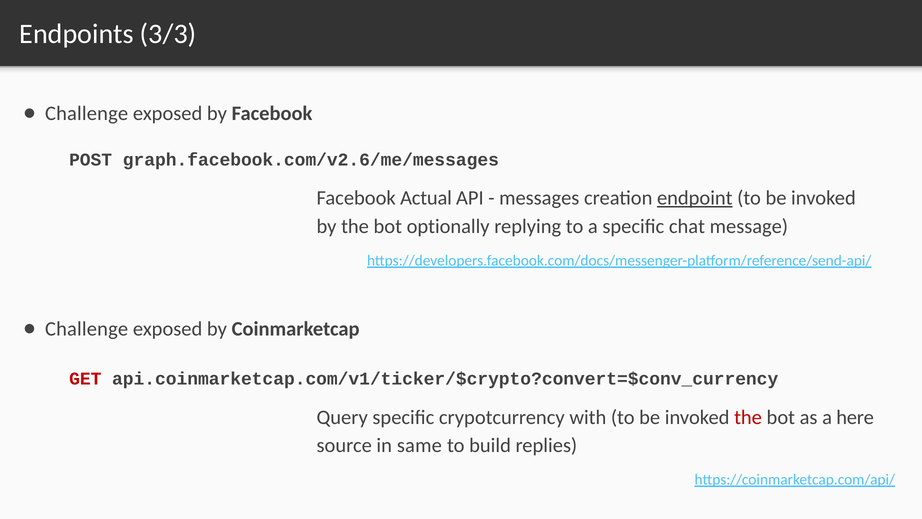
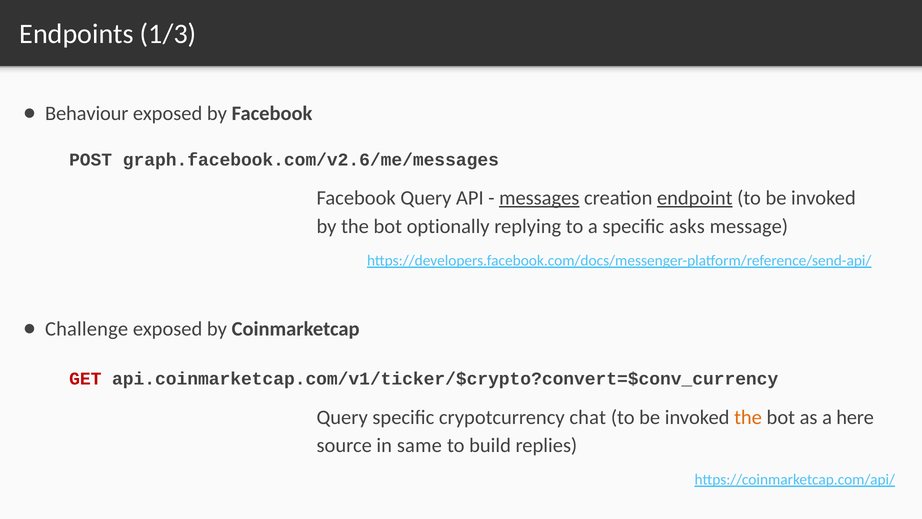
3/3: 3/3 -> 1/3
Challenge at (87, 113): Challenge -> Behaviour
Facebook Actual: Actual -> Query
messages underline: none -> present
chat: chat -> asks
with: with -> chat
the at (748, 417) colour: red -> orange
